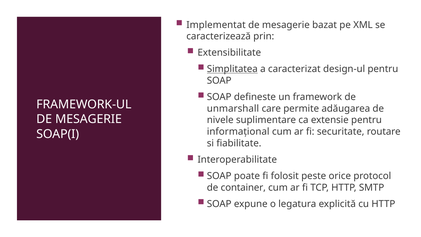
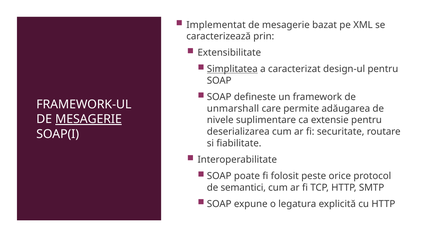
MESAGERIE at (89, 119) underline: none -> present
informațional: informațional -> deserializarea
container: container -> semantici
